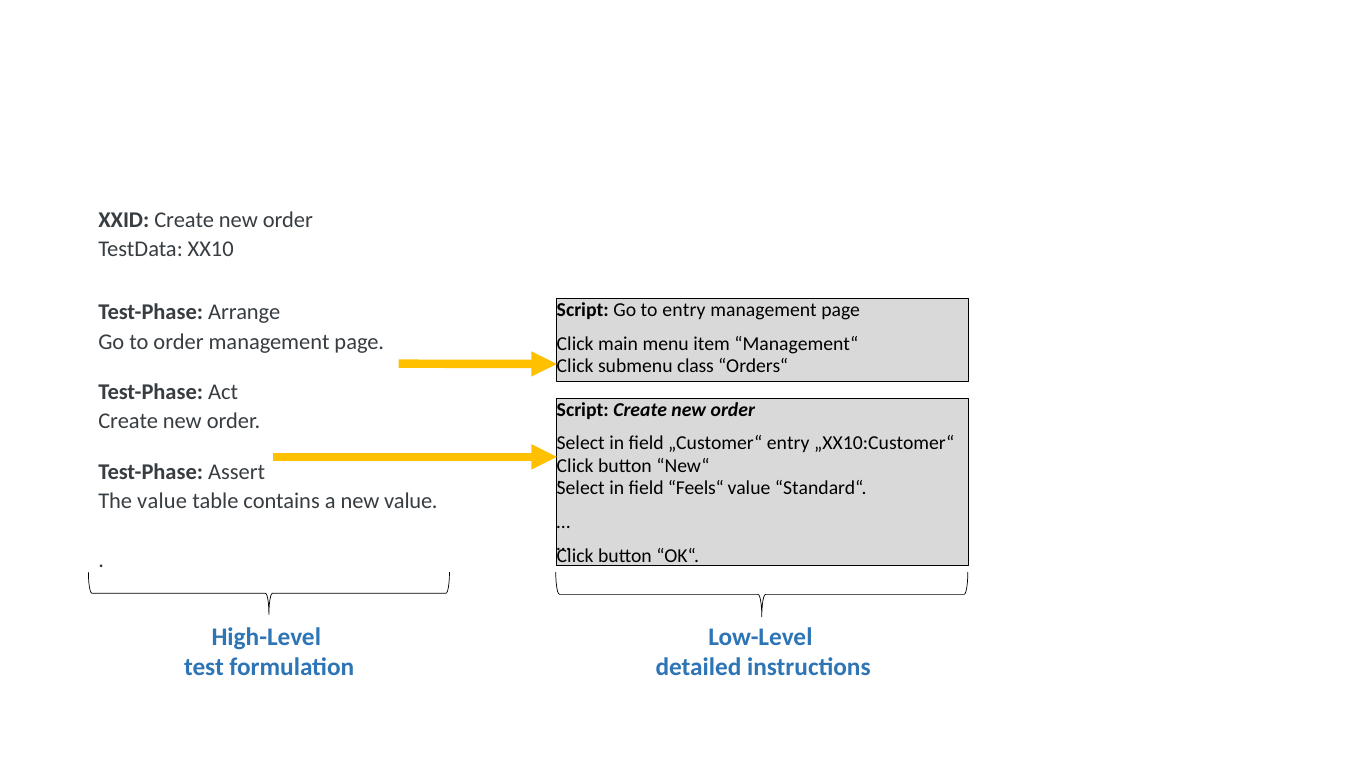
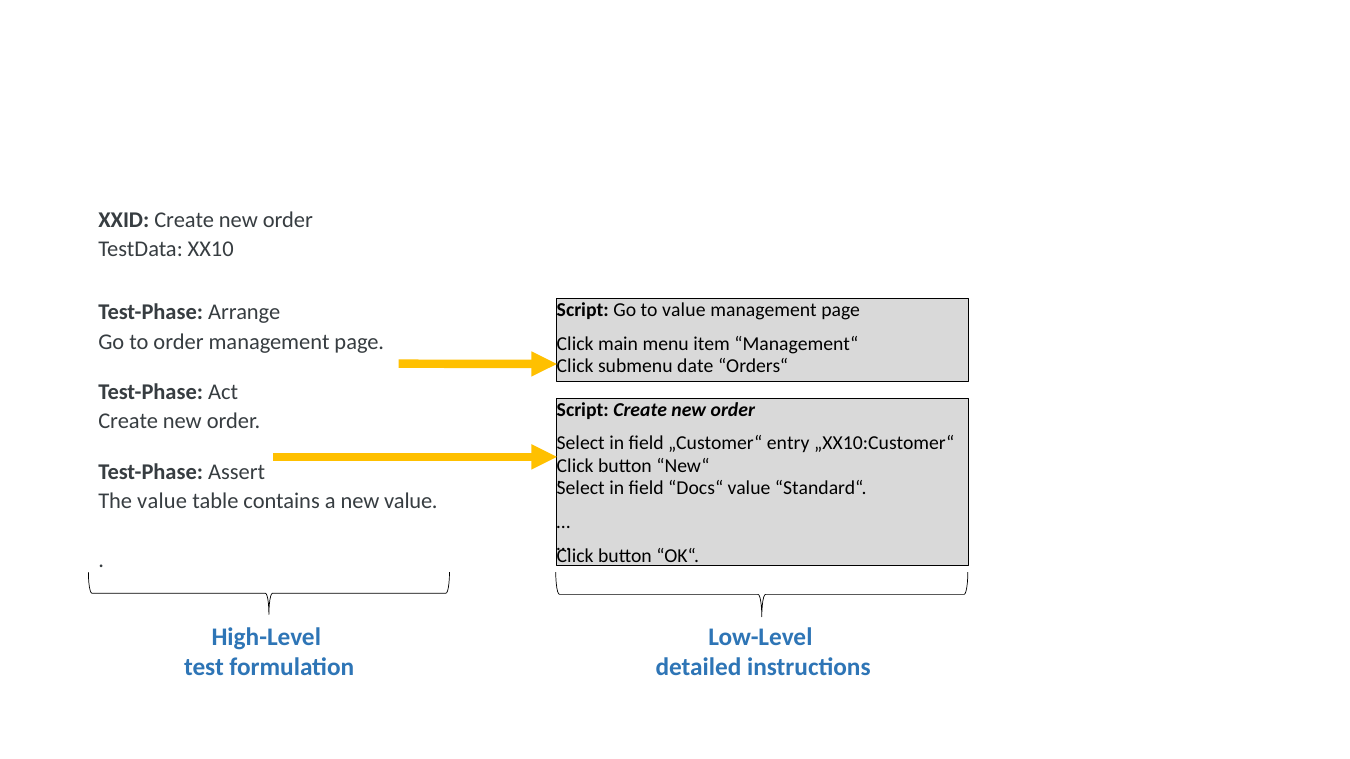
to entry: entry -> value
class: class -> date
Feels“: Feels“ -> Docs“
